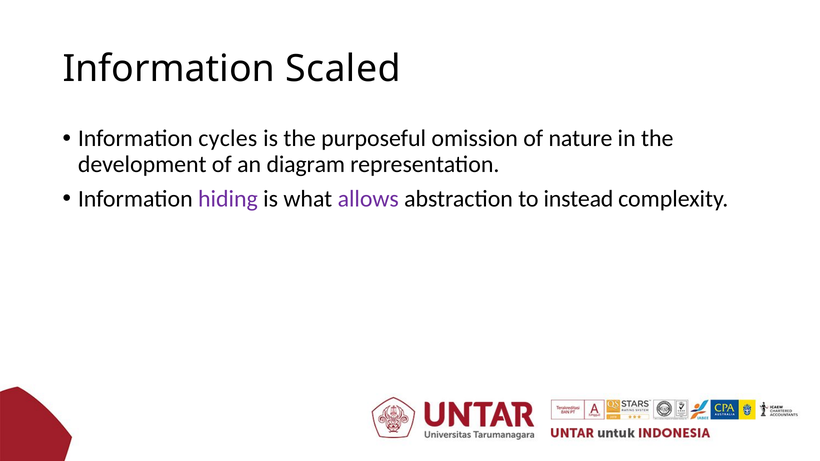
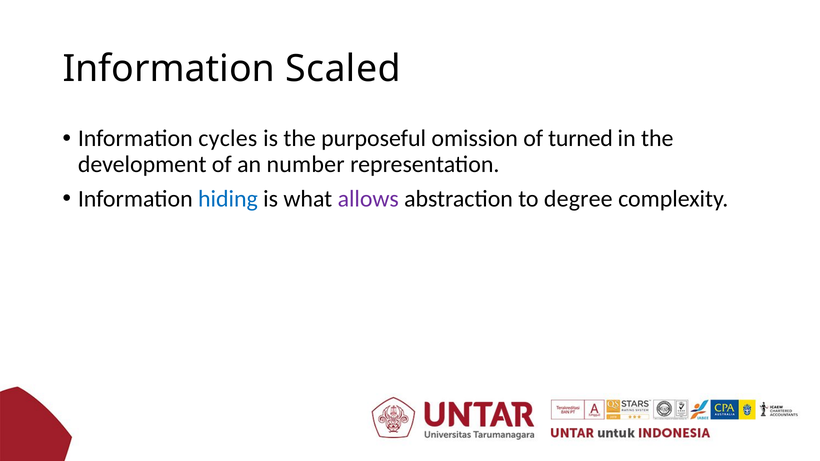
nature: nature -> turned
diagram: diagram -> number
hiding colour: purple -> blue
instead: instead -> degree
